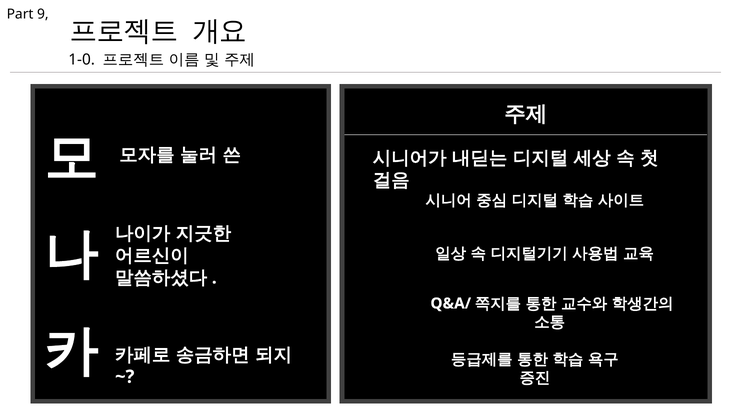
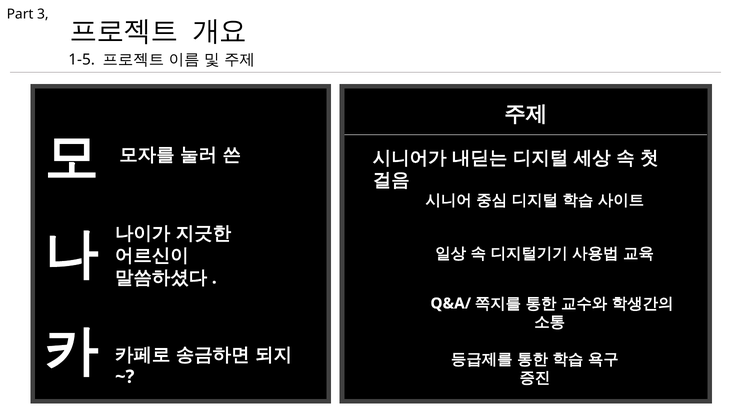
9: 9 -> 3
1-0: 1-0 -> 1-5
